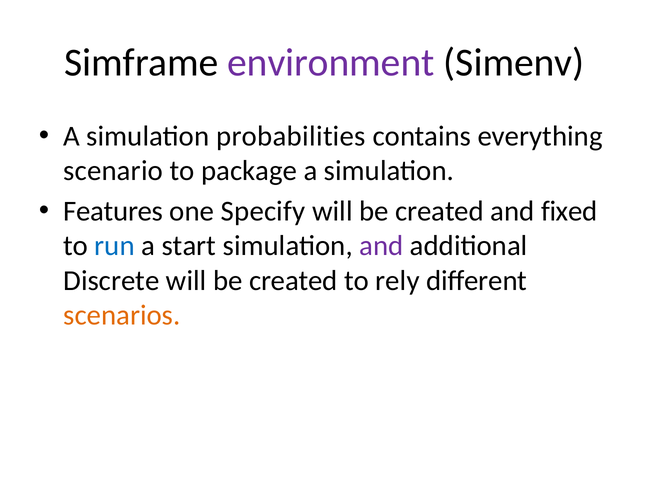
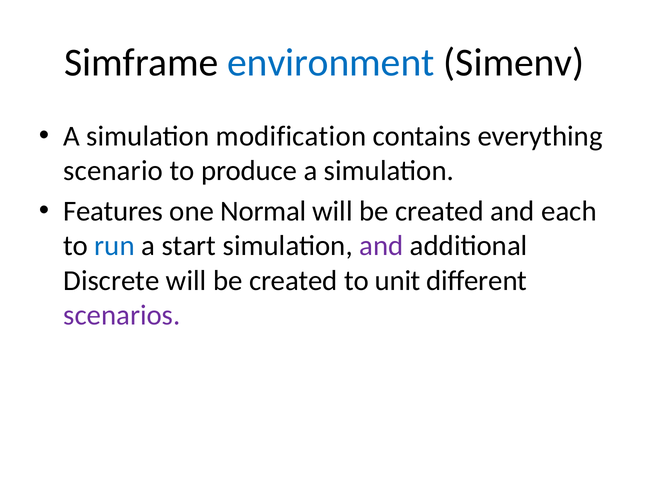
environment colour: purple -> blue
probabilities: probabilities -> modification
package: package -> produce
Specify: Specify -> Normal
fixed: fixed -> each
rely: rely -> unit
scenarios colour: orange -> purple
